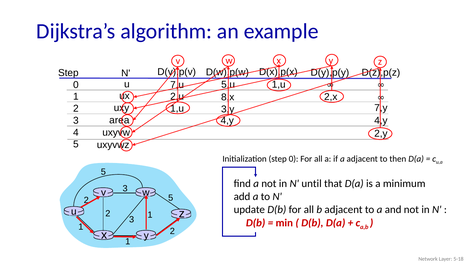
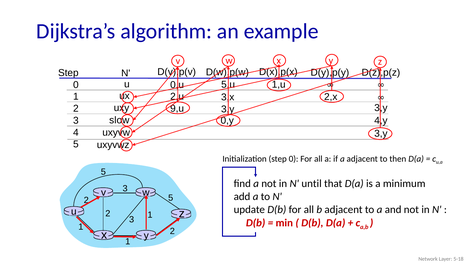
7,u: 7,u -> 0,u
8,x: 8,x -> 3,x
7,y at (381, 108): 7,y -> 3,y
1,u at (177, 108): 1,u -> 9,u
area: area -> slow
4,y at (227, 120): 4,y -> 0,y
2,y at (381, 133): 2,y -> 3,y
